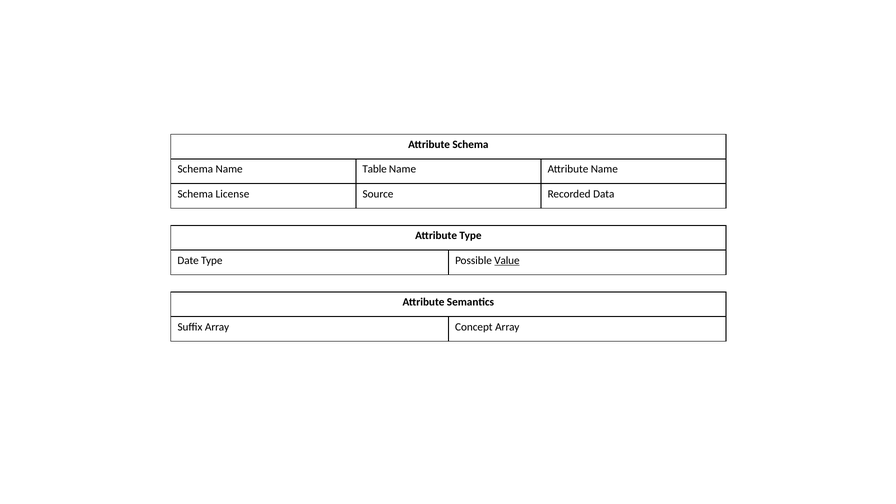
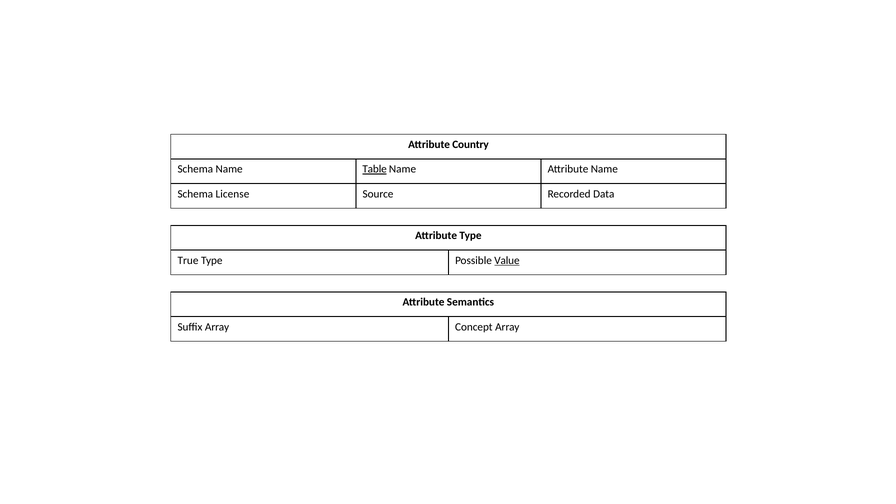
Attribute Schema: Schema -> Country
Table underline: none -> present
Date: Date -> True
